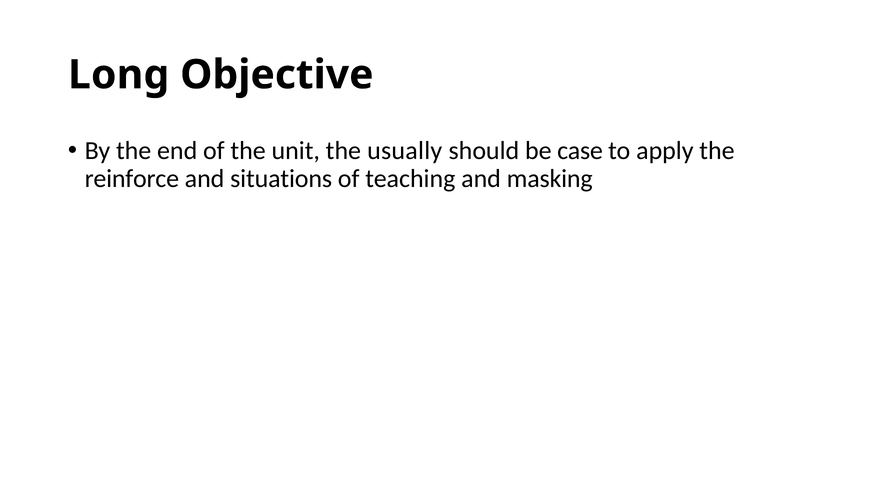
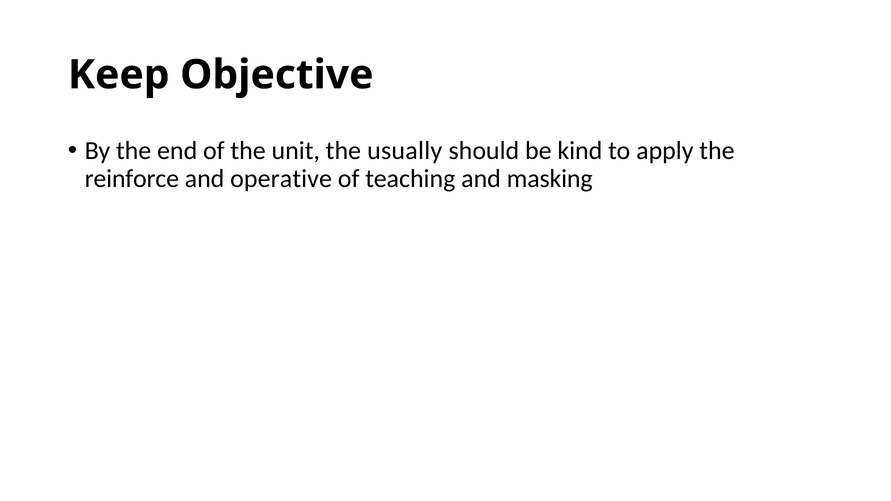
Long: Long -> Keep
case: case -> kind
situations: situations -> operative
